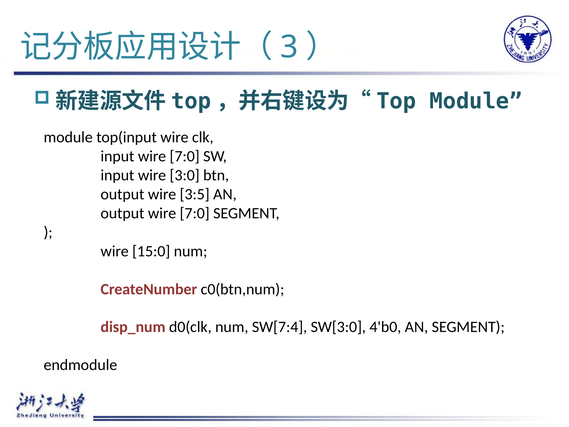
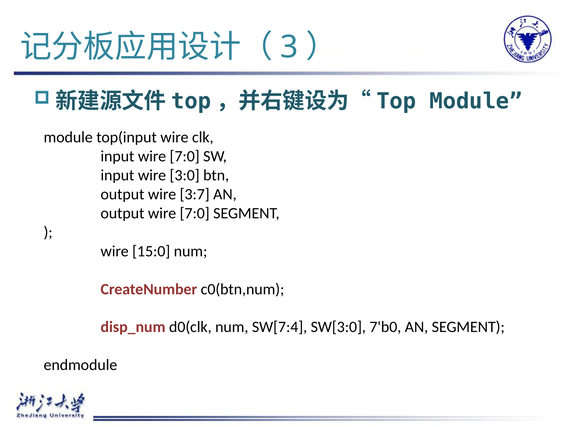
3:5: 3:5 -> 3:7
4'b0: 4'b0 -> 7'b0
